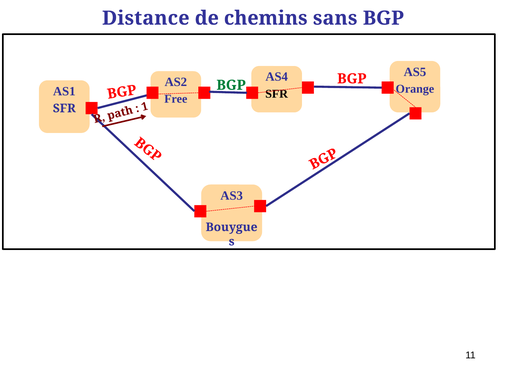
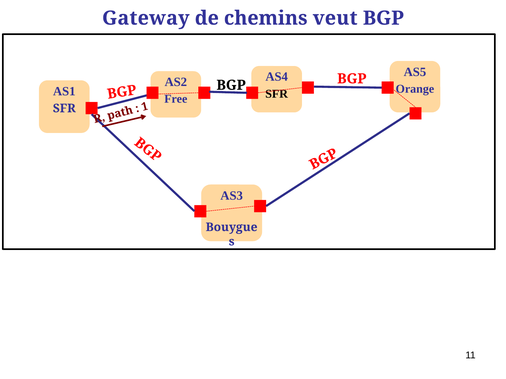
Distance: Distance -> Gateway
sans: sans -> veut
BGP at (231, 85) colour: green -> black
